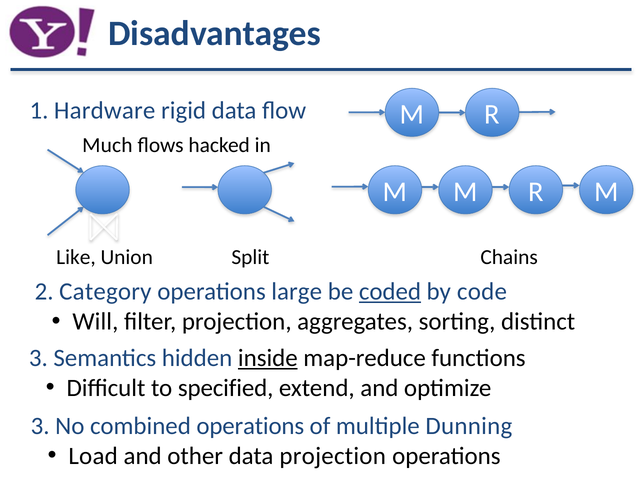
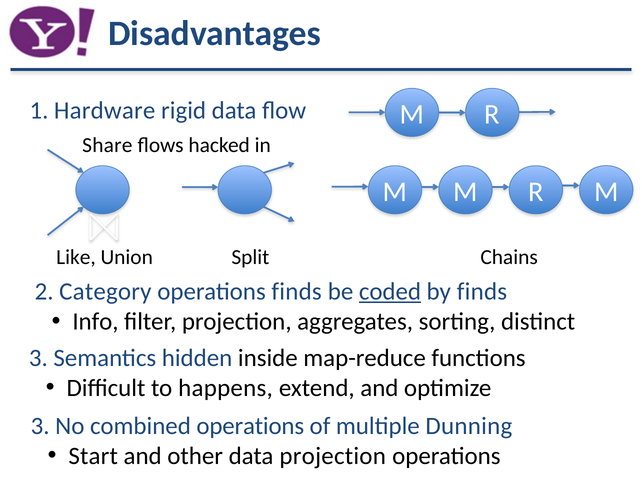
Much: Much -> Share
operations large: large -> finds
by code: code -> finds
Will: Will -> Info
inside underline: present -> none
specified: specified -> happens
Load: Load -> Start
